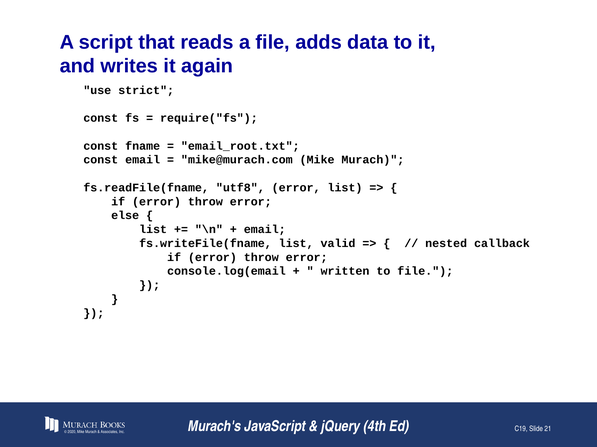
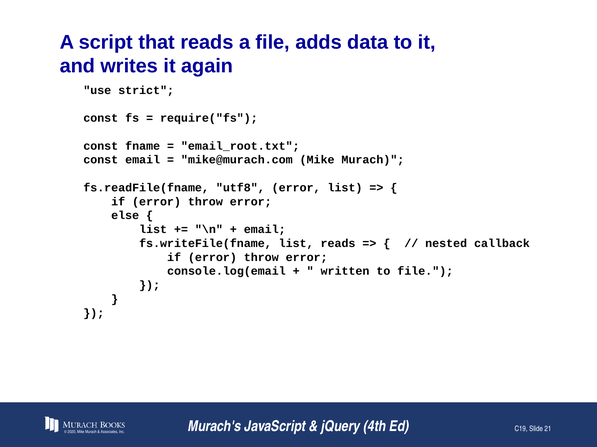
list valid: valid -> reads
